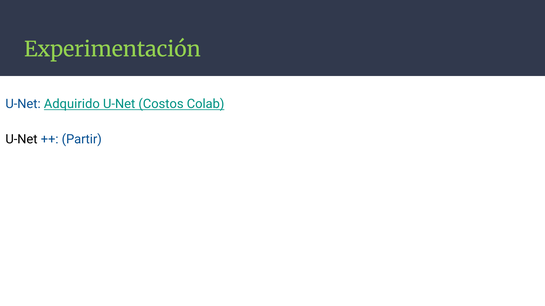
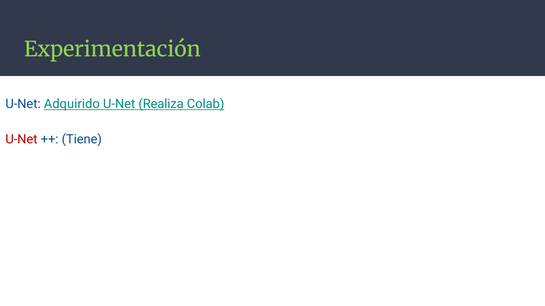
Costos: Costos -> Realiza
U-Net at (21, 140) colour: black -> red
Partir: Partir -> Tiene
